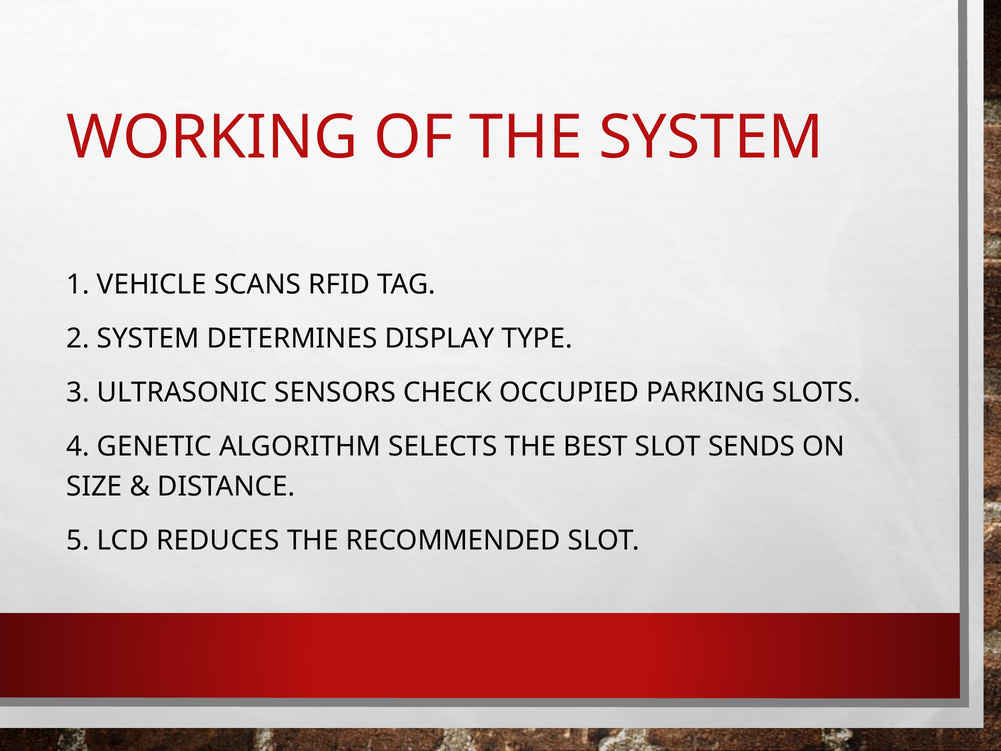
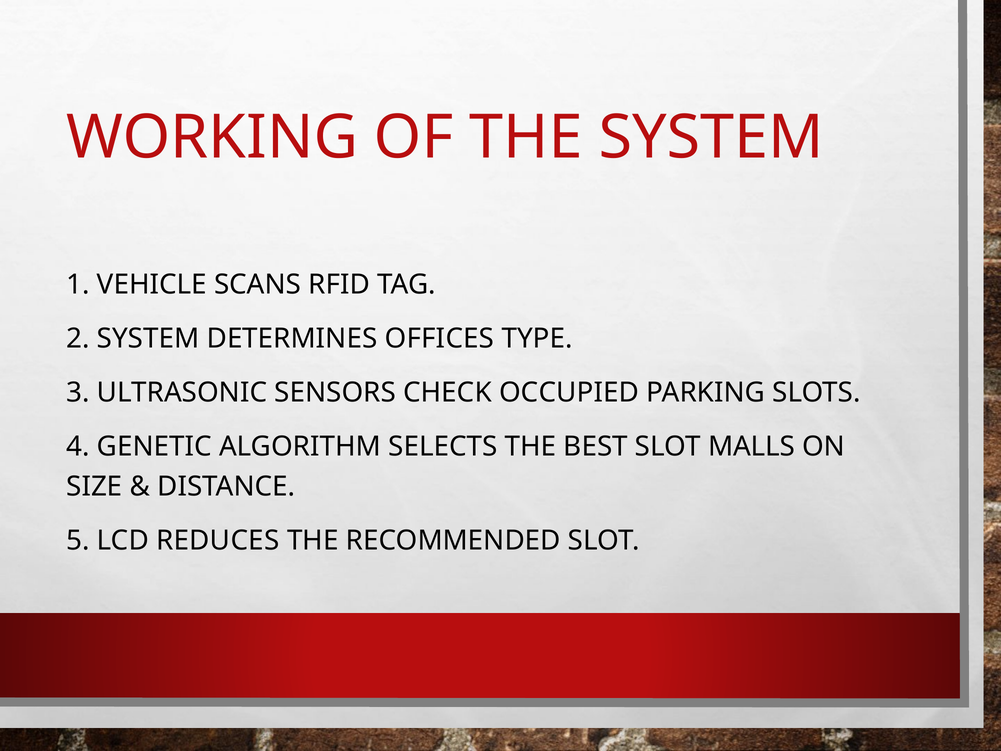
DISPLAY: DISPLAY -> OFFICES
SENDS: SENDS -> MALLS
